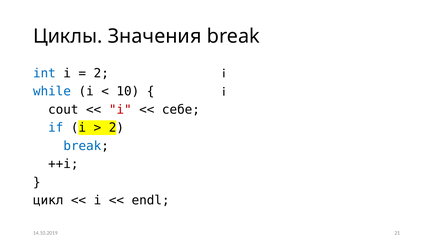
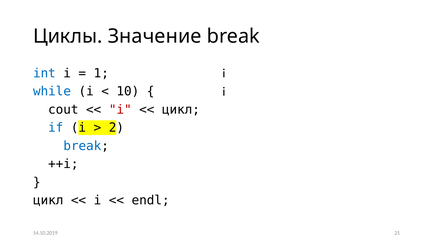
Значения: Значения -> Значение
2 at (101, 73): 2 -> 1
себе at (181, 109): себе -> цикл
